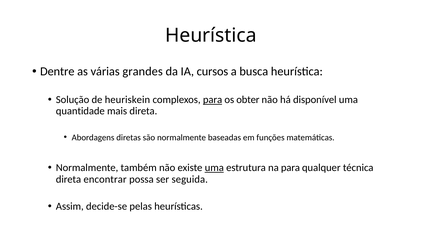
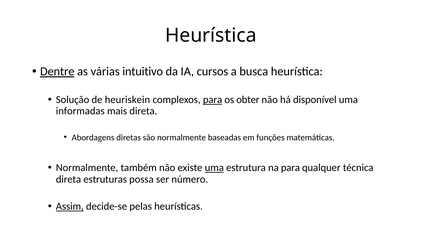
Dentre underline: none -> present
grandes: grandes -> intuitivo
quantidade: quantidade -> informadas
encontrar: encontrar -> estruturas
seguida: seguida -> número
Assim underline: none -> present
